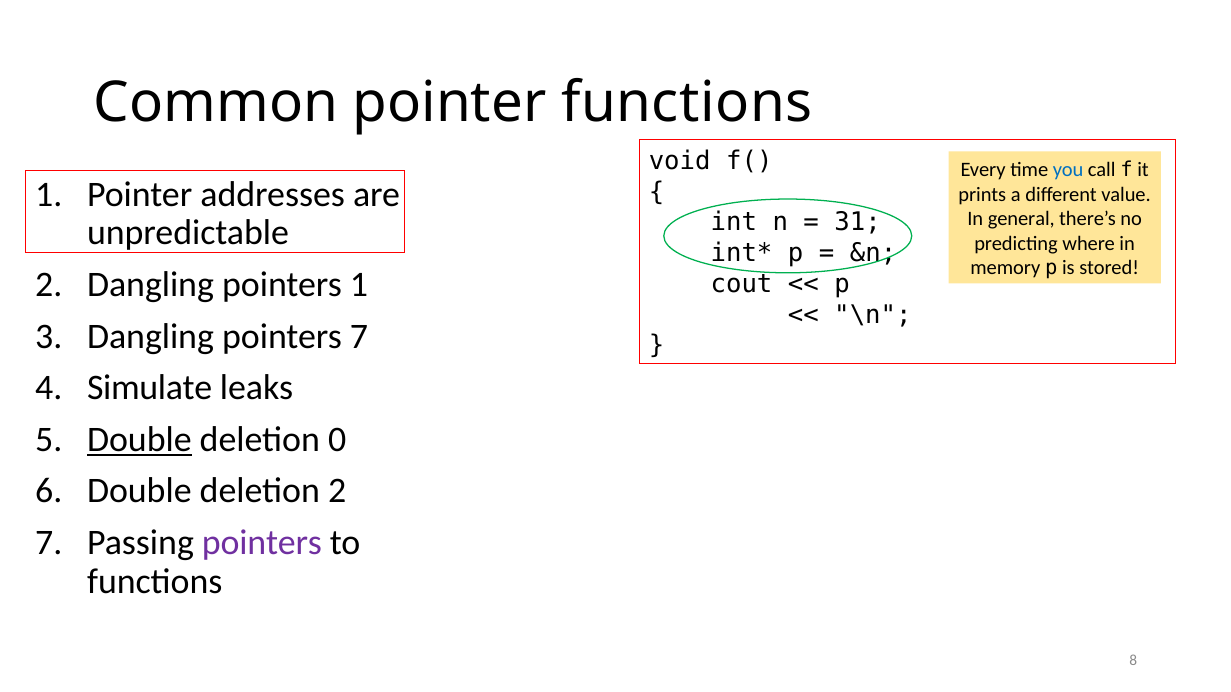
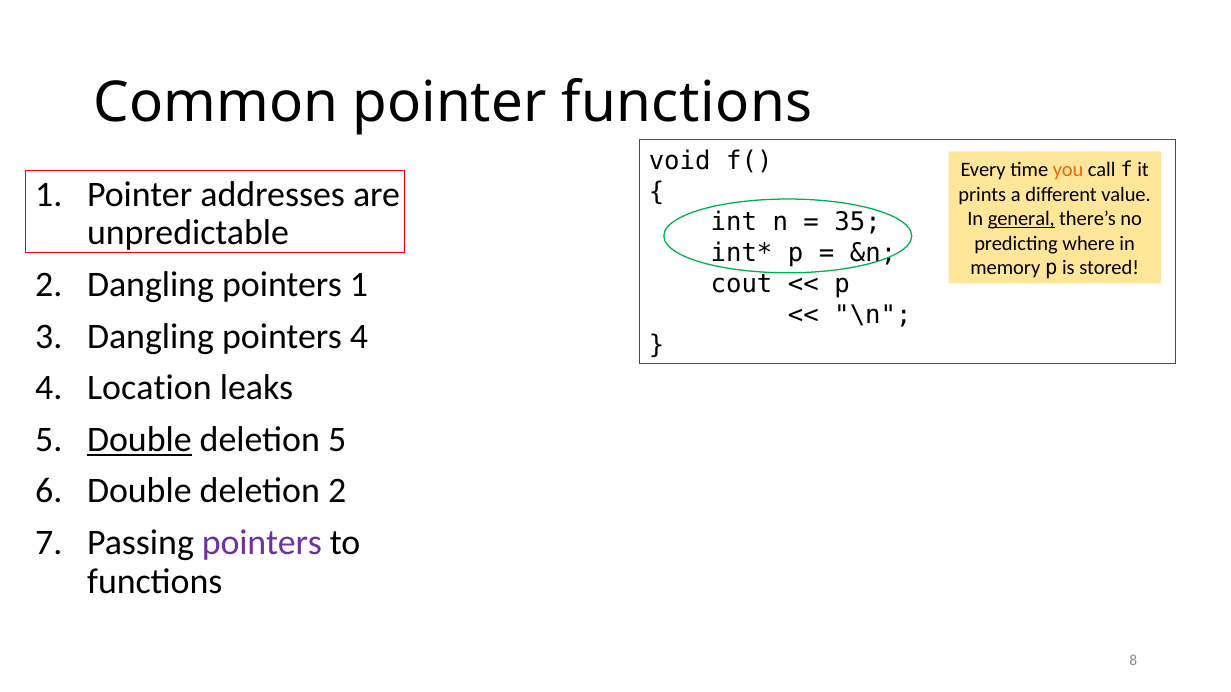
you colour: blue -> orange
general underline: none -> present
31: 31 -> 35
pointers 7: 7 -> 4
Simulate: Simulate -> Location
deletion 0: 0 -> 5
